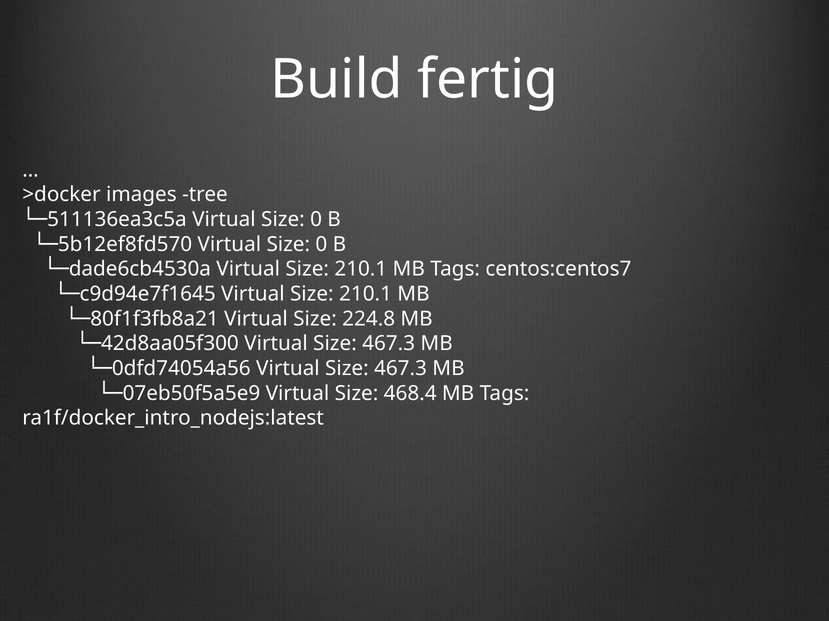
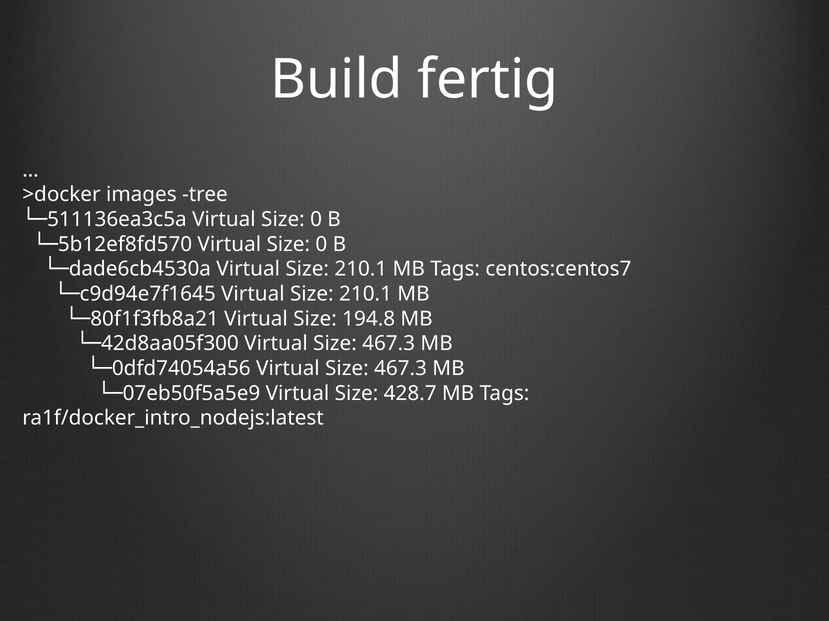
224.8: 224.8 -> 194.8
468.4: 468.4 -> 428.7
